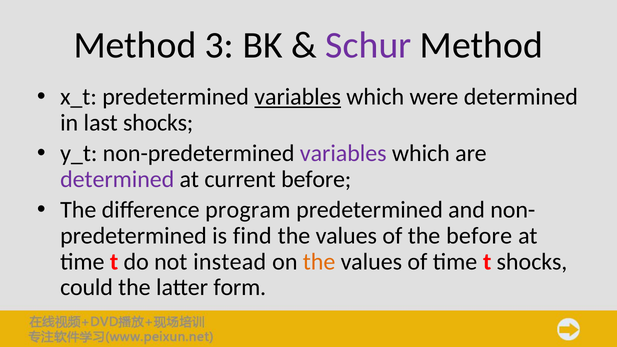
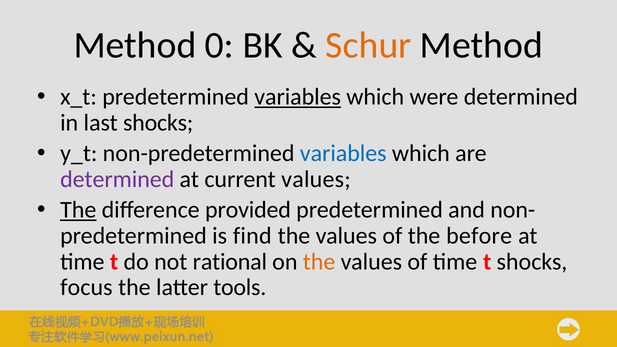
3: 3 -> 0
Schur colour: purple -> orange
variables at (343, 153) colour: purple -> blue
current before: before -> values
The at (78, 210) underline: none -> present
program: program -> provided
instead: instead -> rational
could: could -> focus
form: form -> tools
